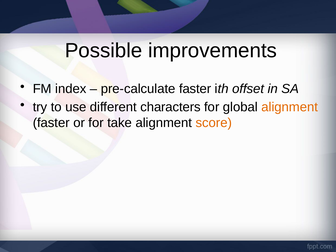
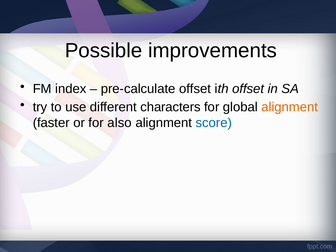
pre-calculate faster: faster -> offset
take: take -> also
score colour: orange -> blue
